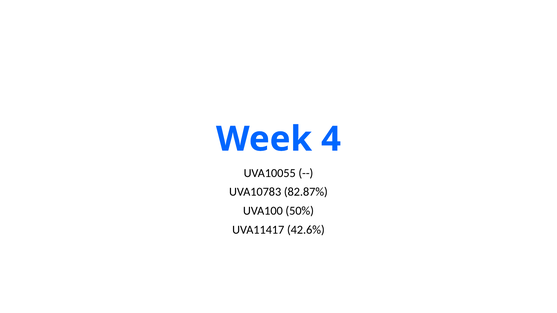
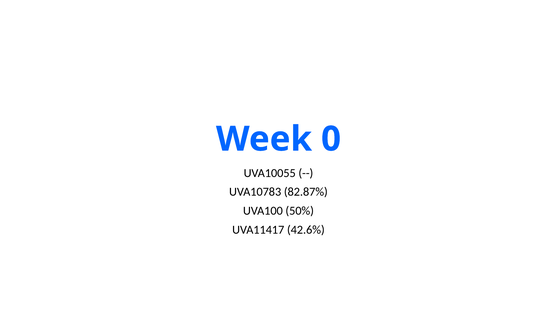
4: 4 -> 0
